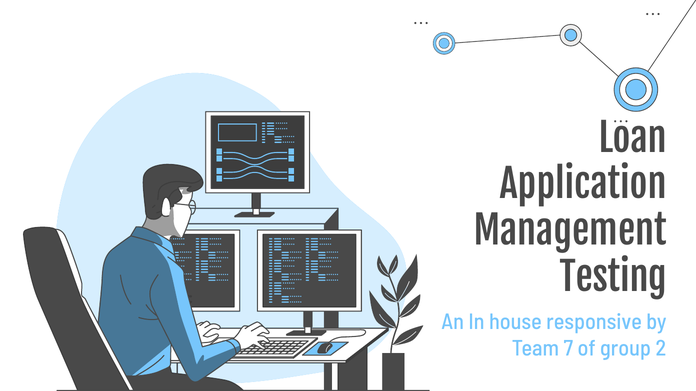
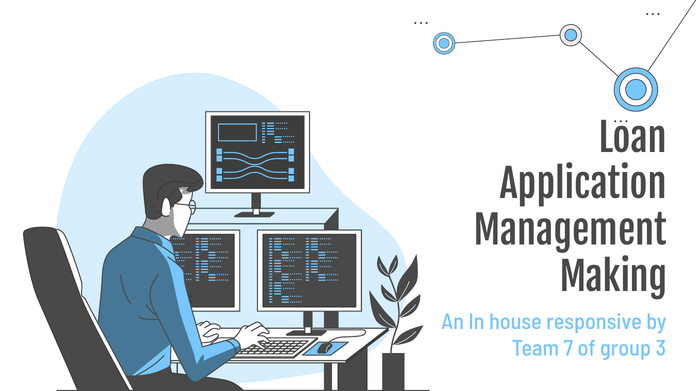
Testing: Testing -> Making
2: 2 -> 3
